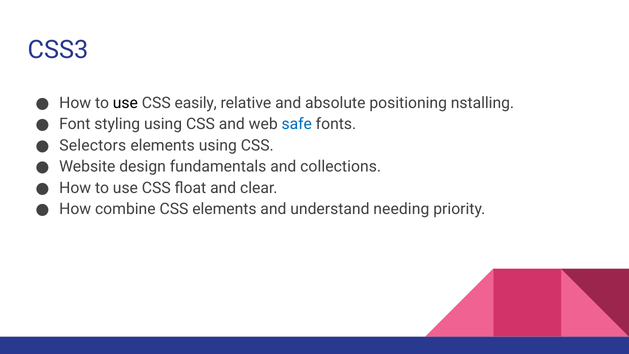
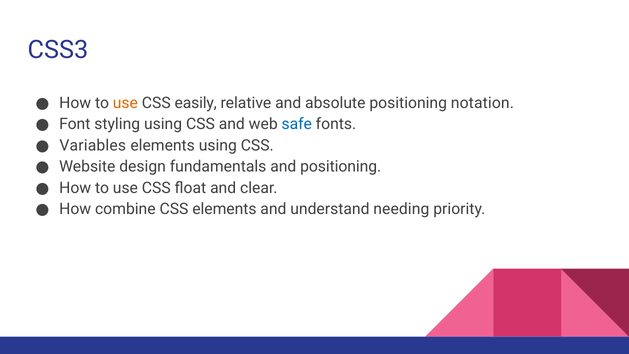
use at (125, 103) colour: black -> orange
nstalling: nstalling -> notation
Selectors: Selectors -> Variables
and collections: collections -> positioning
